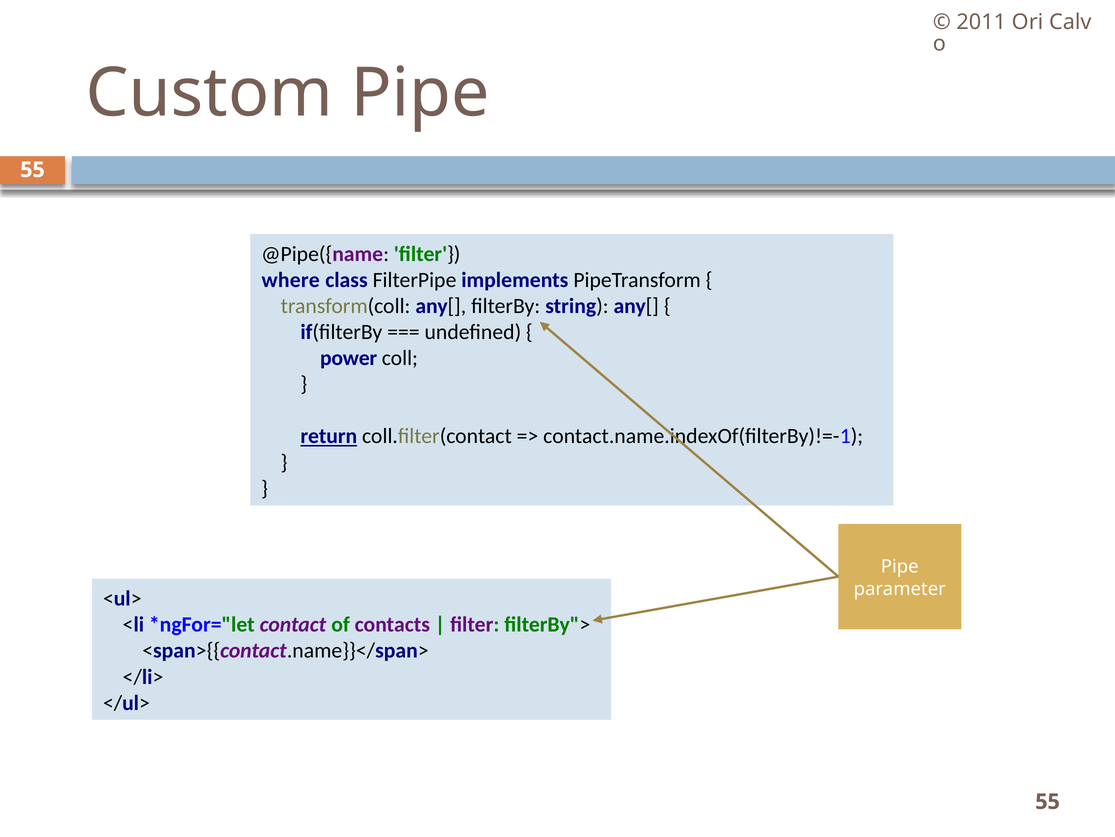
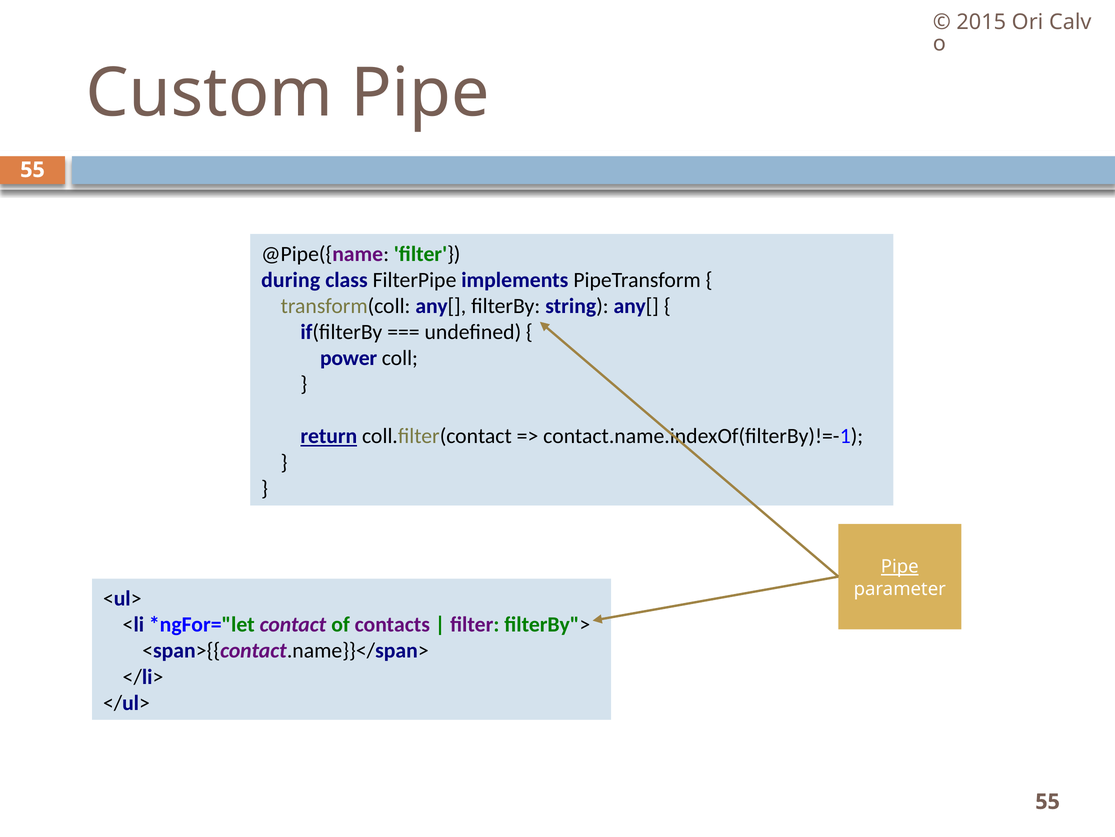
2011: 2011 -> 2015
where: where -> during
Pipe at (900, 566) underline: none -> present
